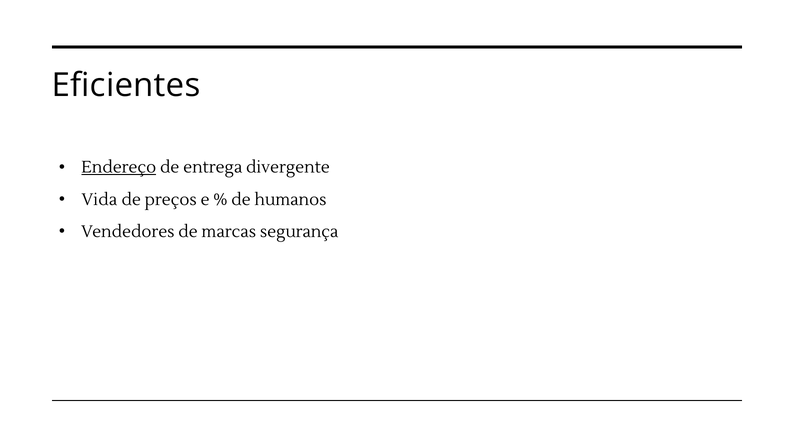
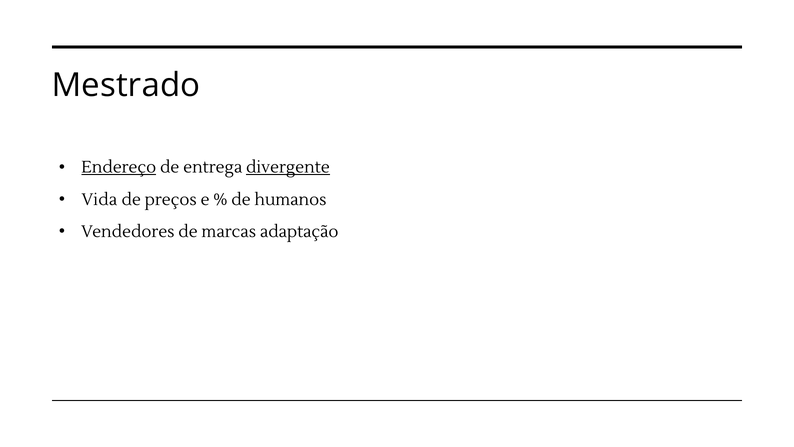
Eficientes: Eficientes -> Mestrado
divergente underline: none -> present
segurança: segurança -> adaptação
